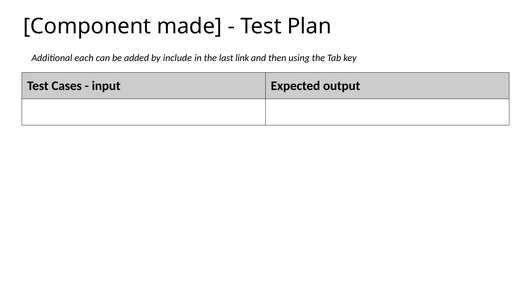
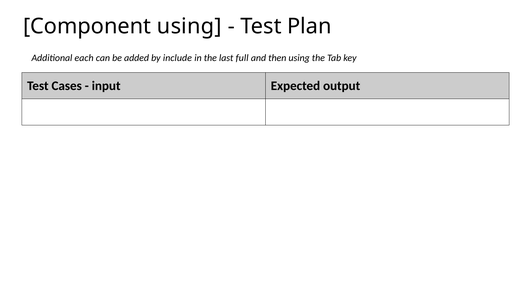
Component made: made -> using
link: link -> full
